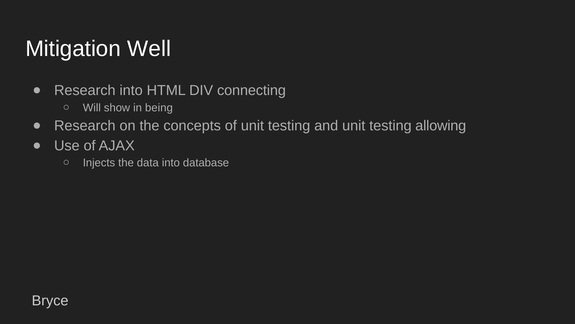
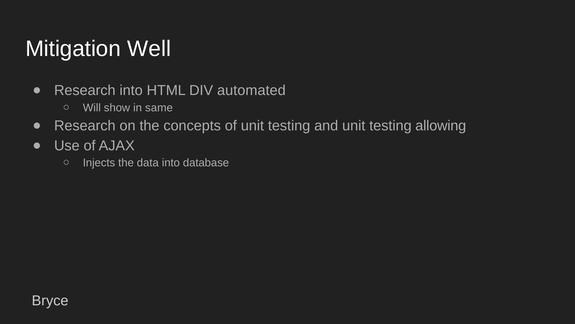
connecting: connecting -> automated
being: being -> same
